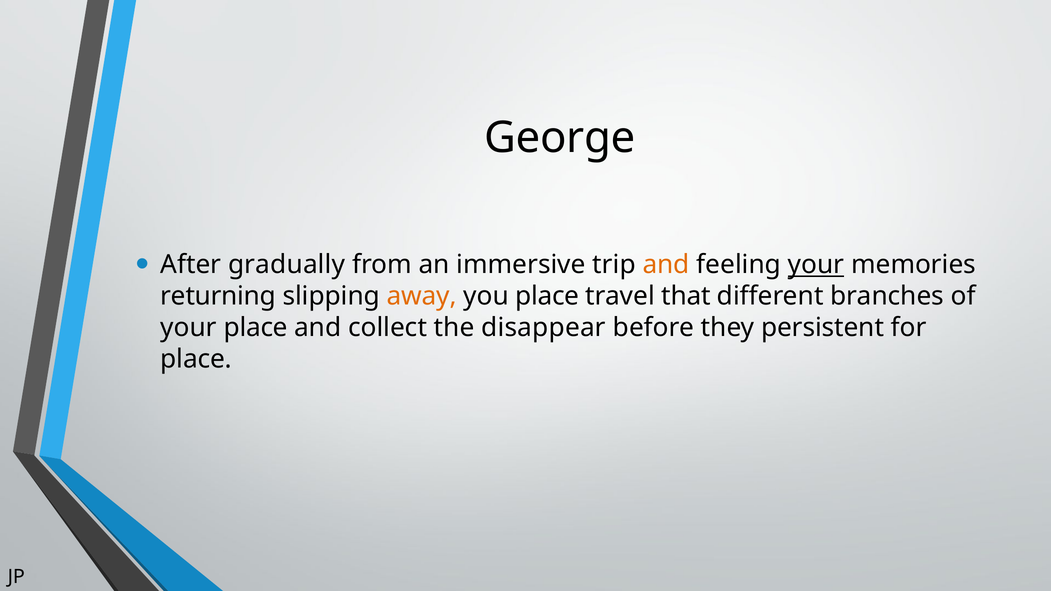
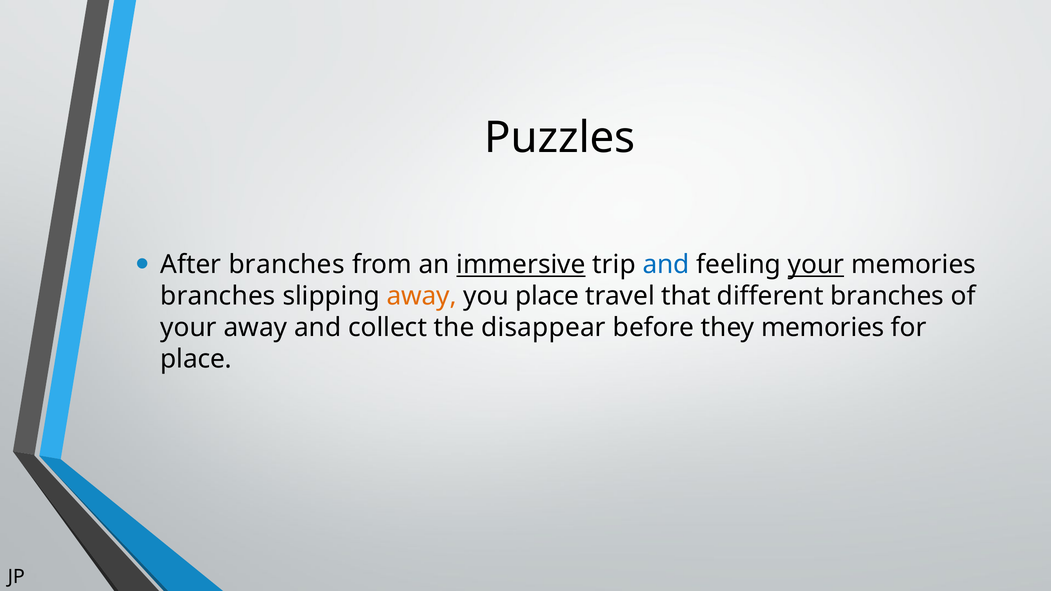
George: George -> Puzzles
After gradually: gradually -> branches
immersive underline: none -> present
and at (666, 265) colour: orange -> blue
returning at (218, 296): returning -> branches
your place: place -> away
they persistent: persistent -> memories
